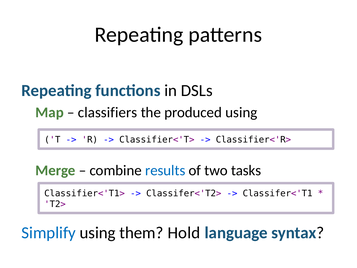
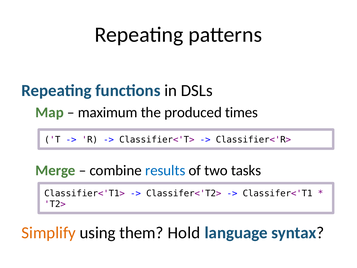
classifiers: classifiers -> maximum
produced using: using -> times
Simplify colour: blue -> orange
